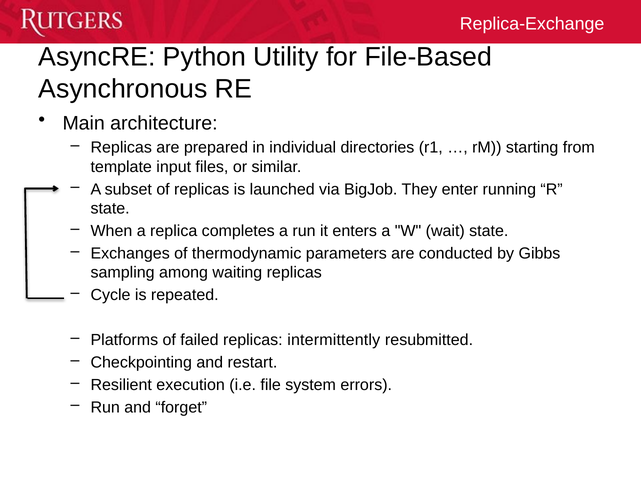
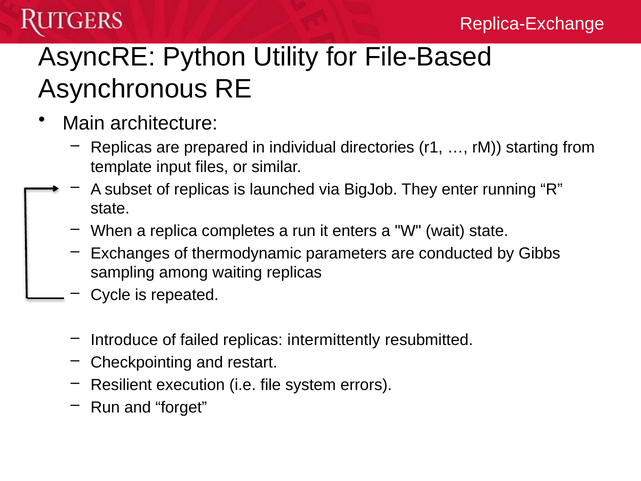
Platforms: Platforms -> Introduce
